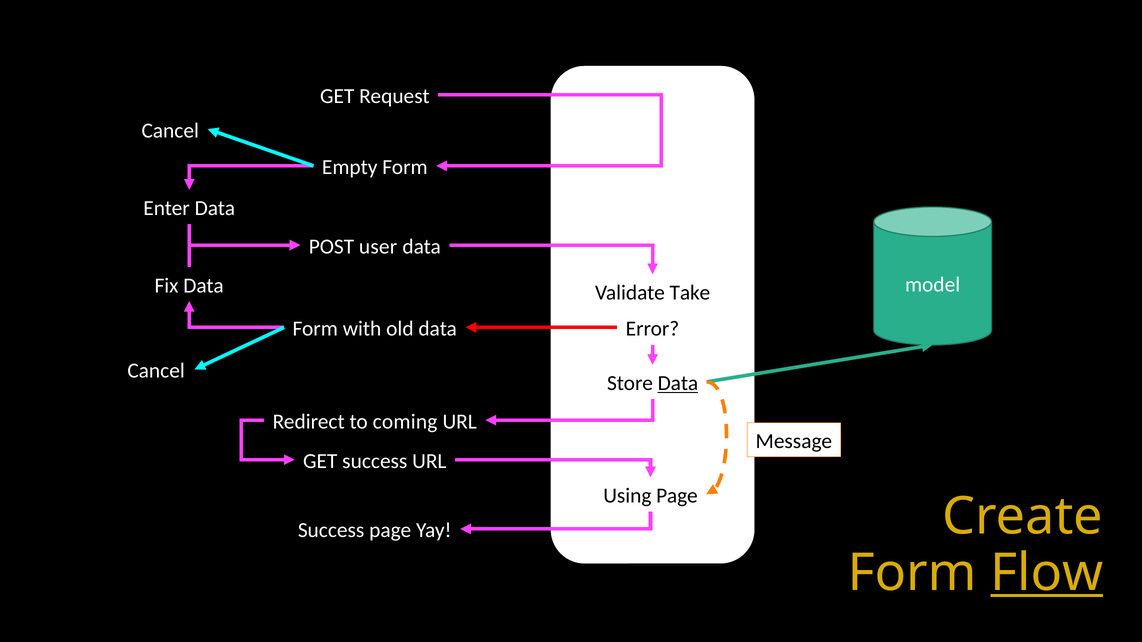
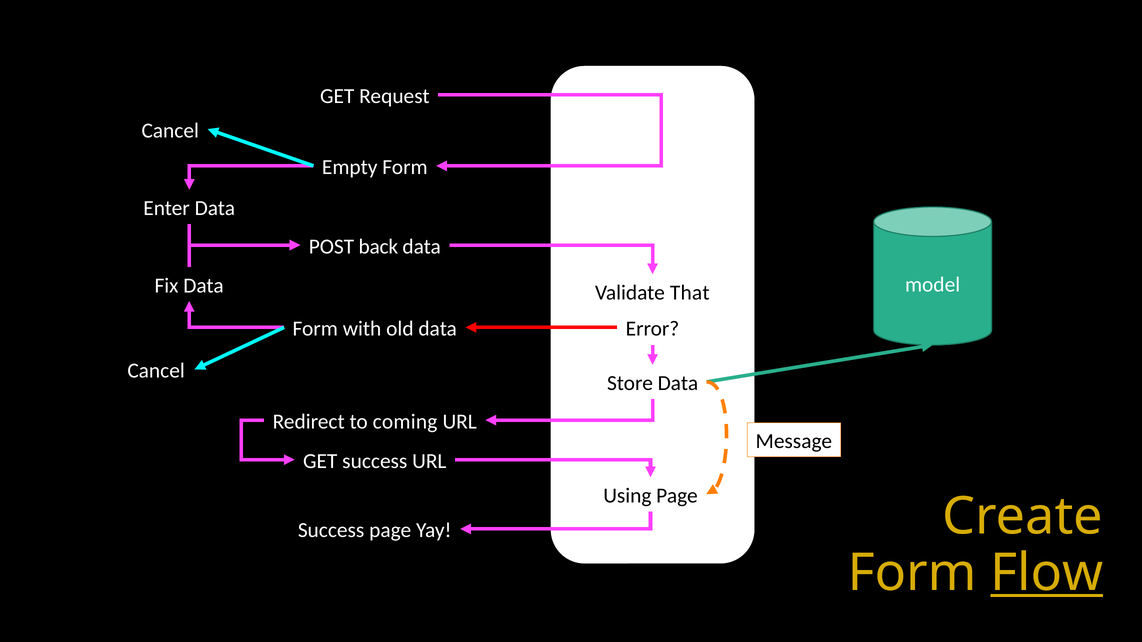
user: user -> back
Take: Take -> That
Data at (678, 384) underline: present -> none
